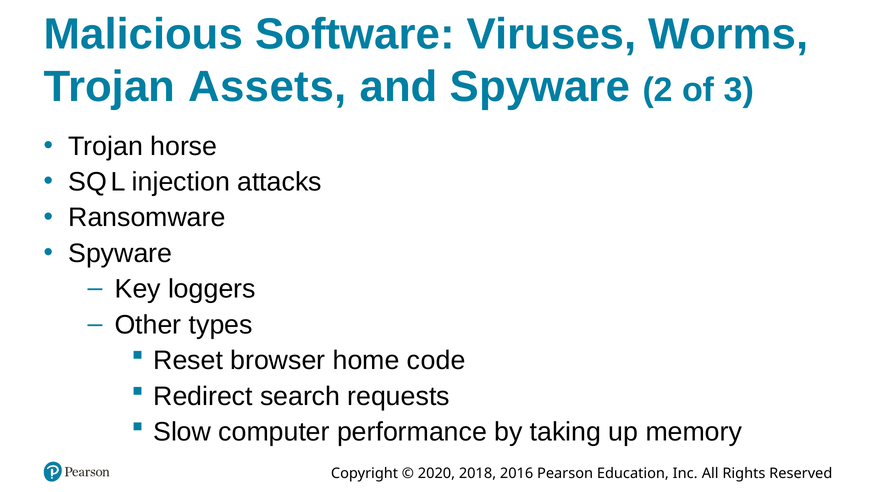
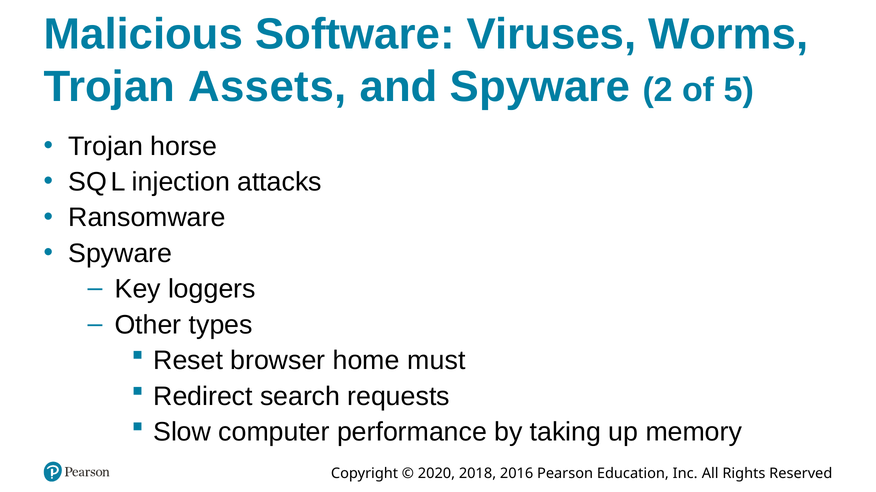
3: 3 -> 5
code: code -> must
